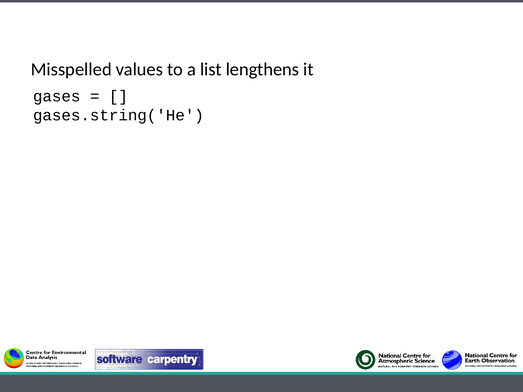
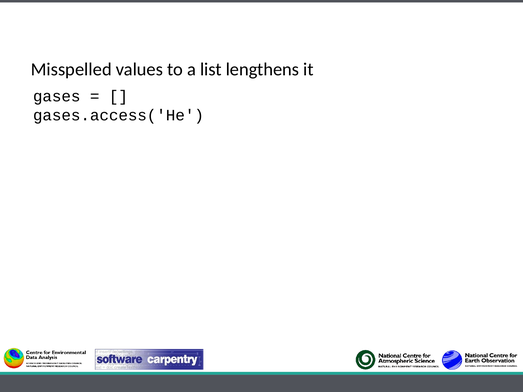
gases.string('He: gases.string('He -> gases.access('He
